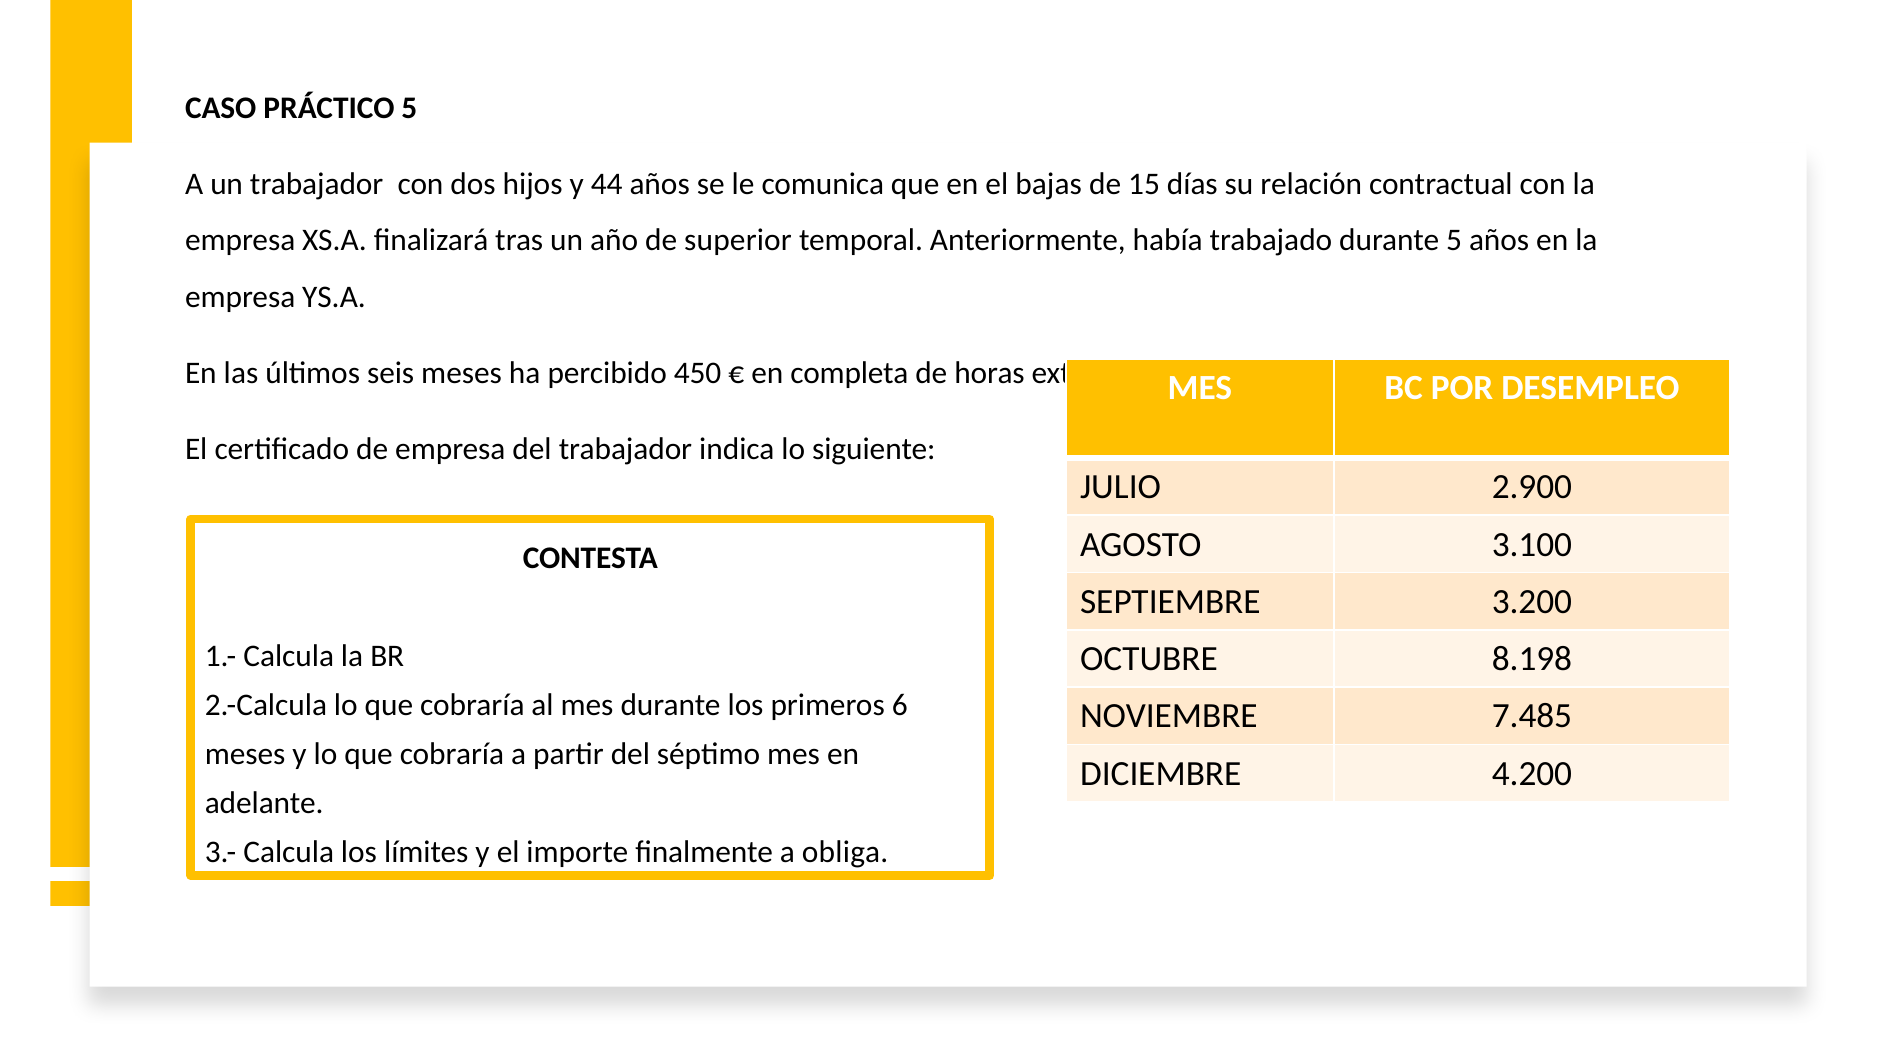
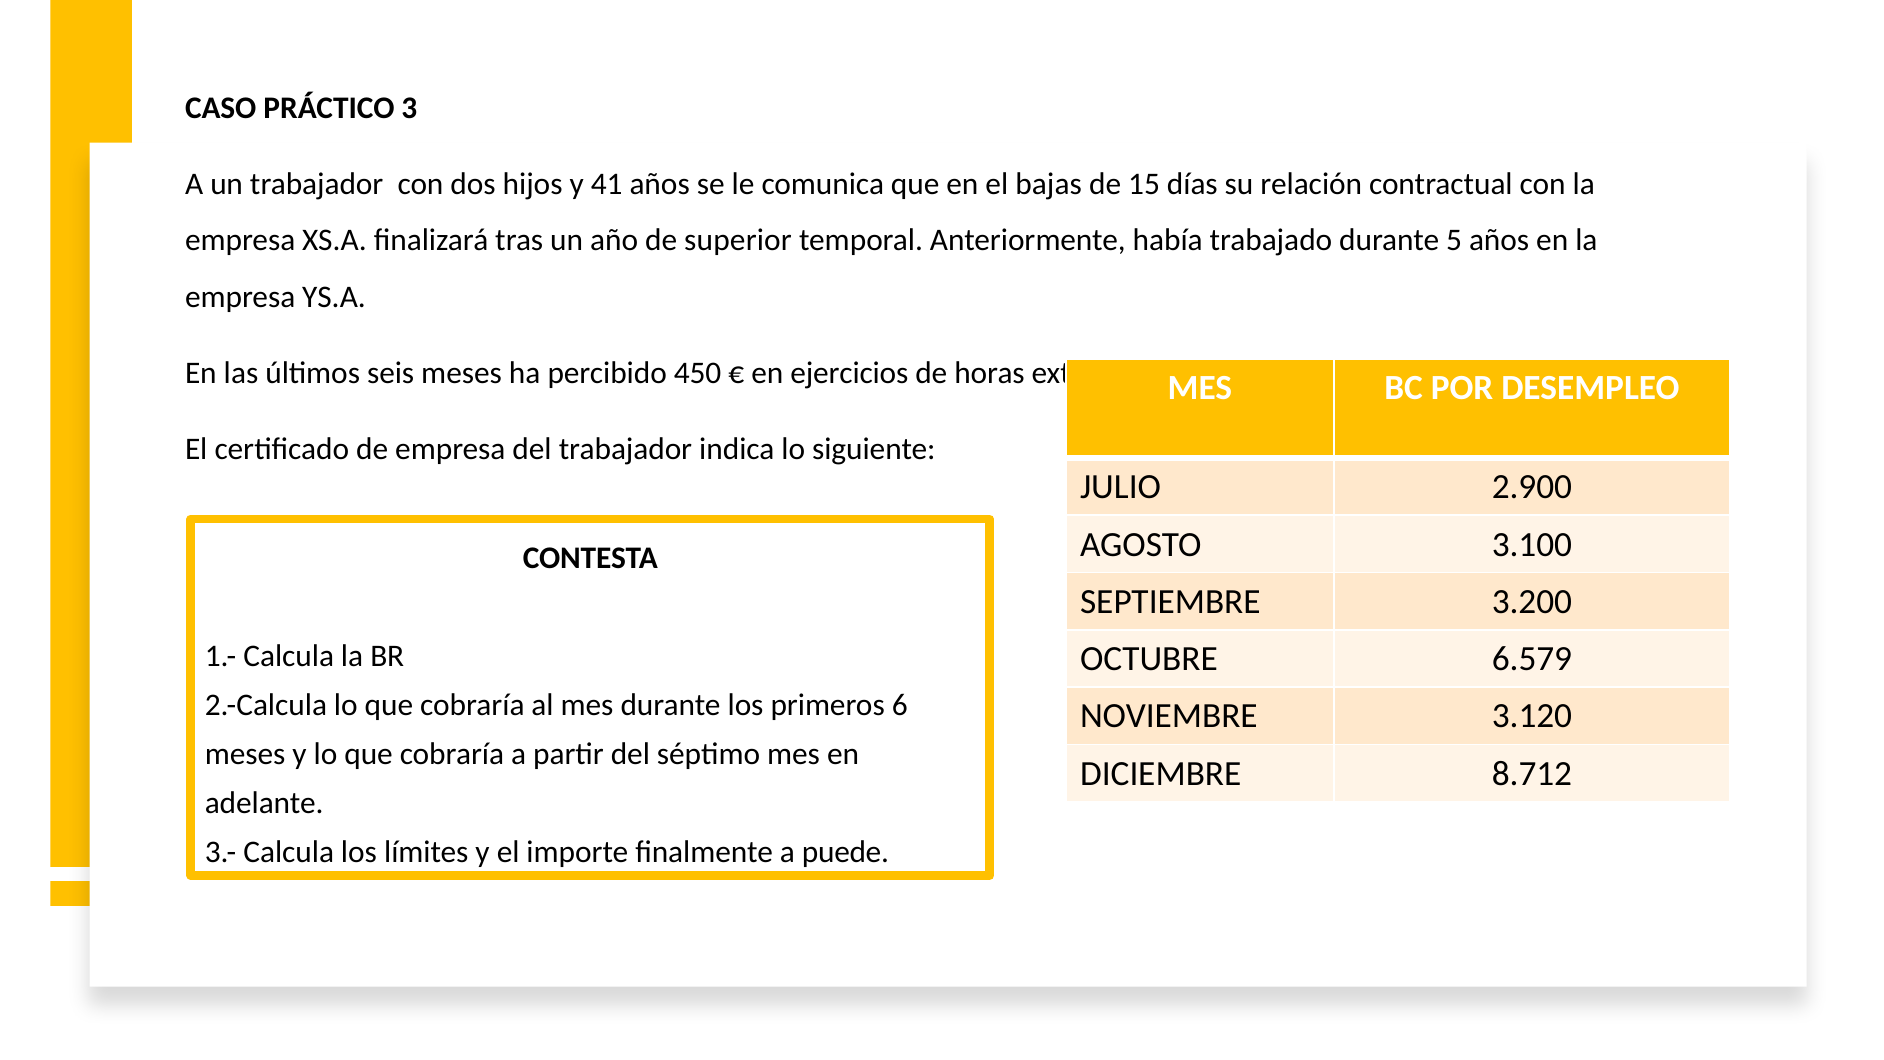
PRÁCTICO 5: 5 -> 3
44: 44 -> 41
completa: completa -> ejercicios
8.198: 8.198 -> 6.579
7.485: 7.485 -> 3.120
4.200: 4.200 -> 8.712
obliga: obliga -> puede
